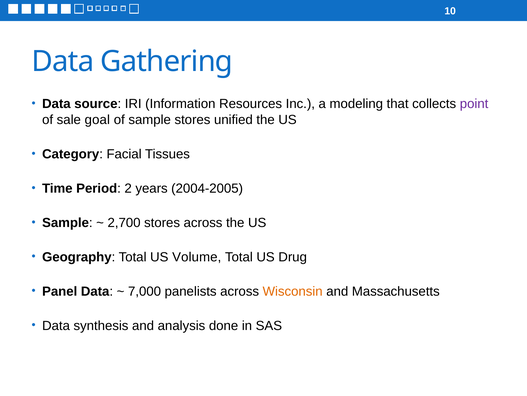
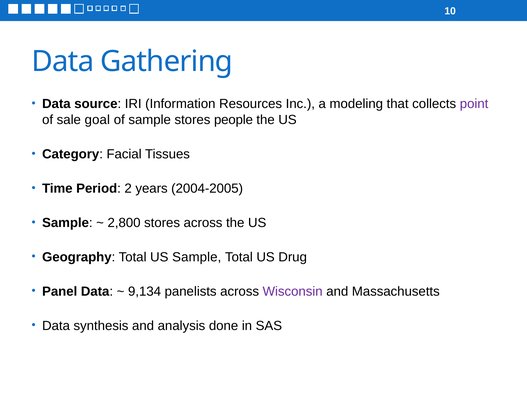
unified: unified -> people
2,700: 2,700 -> 2,800
US Volume: Volume -> Sample
7,000: 7,000 -> 9,134
Wisconsin colour: orange -> purple
